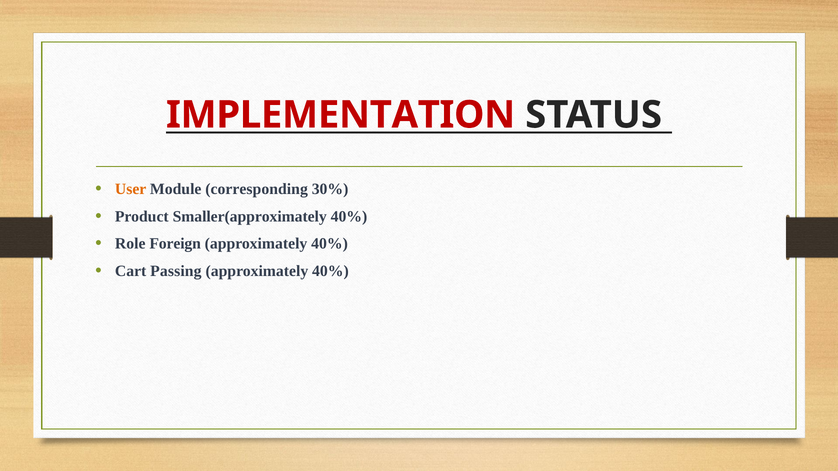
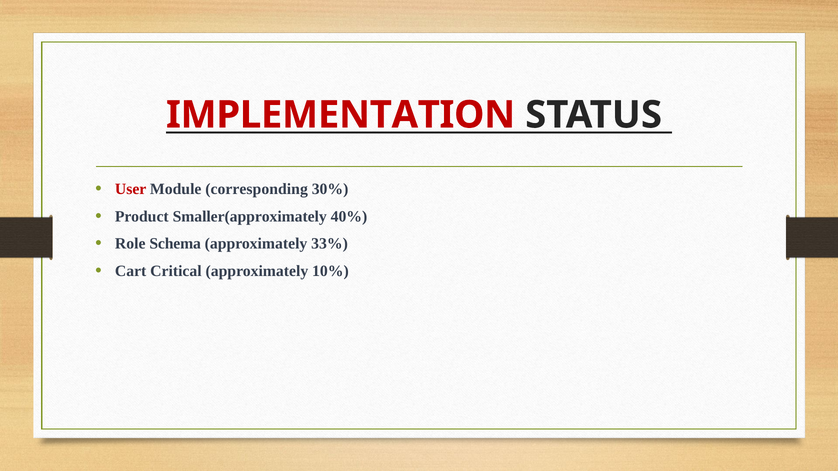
User colour: orange -> red
Foreign: Foreign -> Schema
40% at (330, 244): 40% -> 33%
Passing: Passing -> Critical
40% at (330, 271): 40% -> 10%
